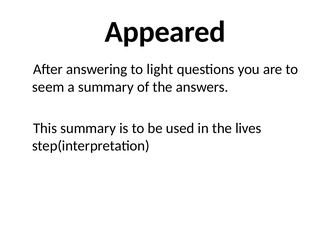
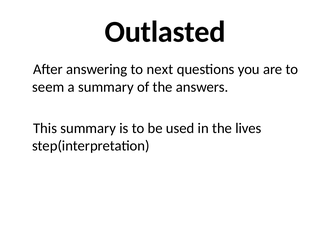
Appeared: Appeared -> Outlasted
light: light -> next
